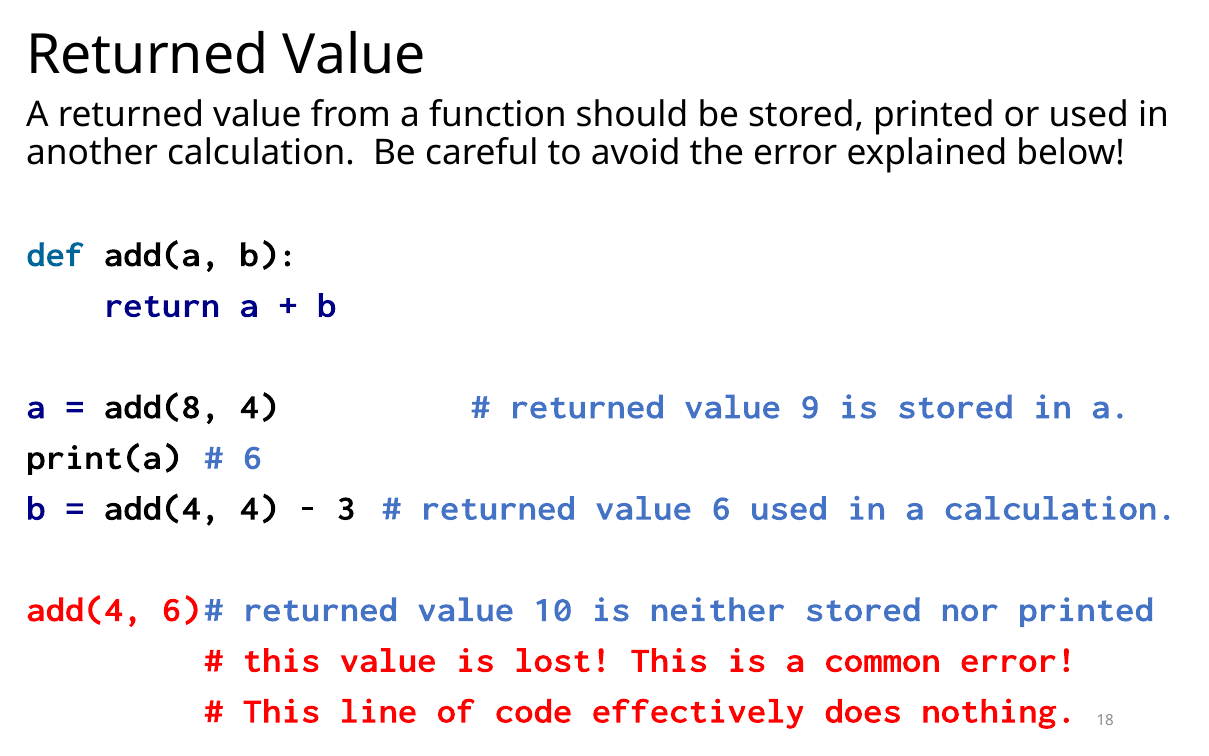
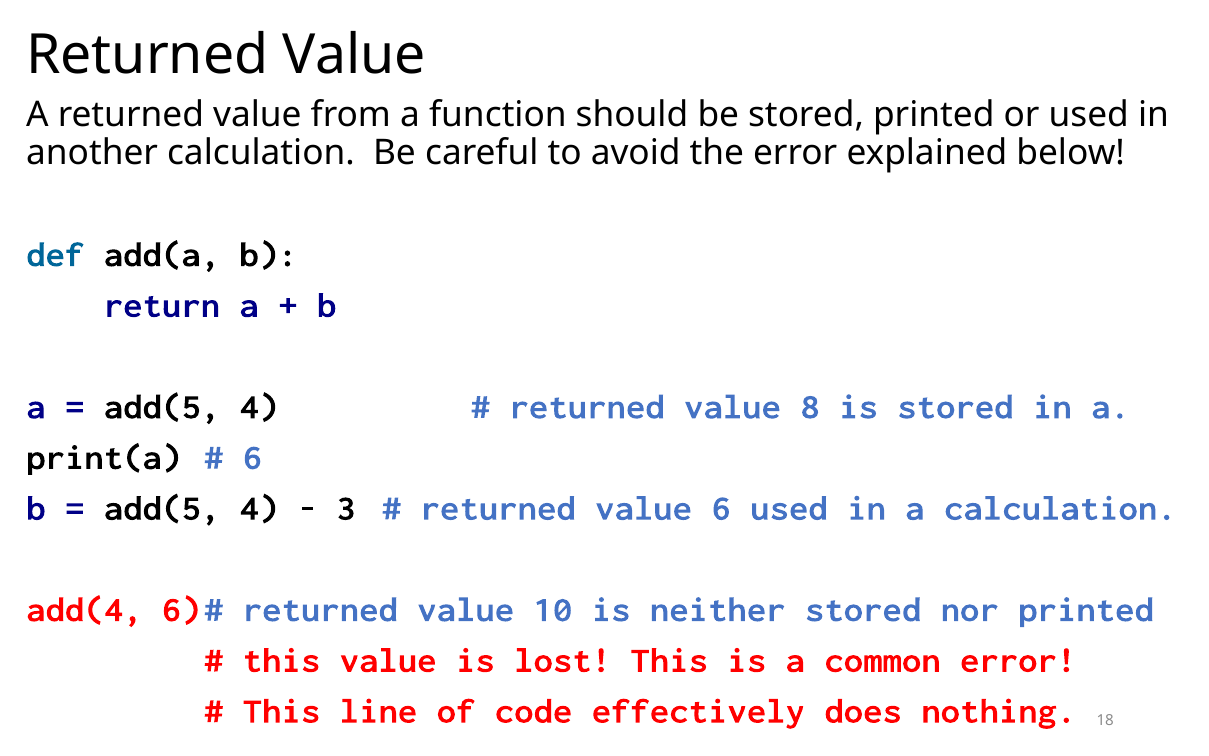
add(8 at (162, 406): add(8 -> add(5
9: 9 -> 8
add(4 at (162, 508): add(4 -> add(5
